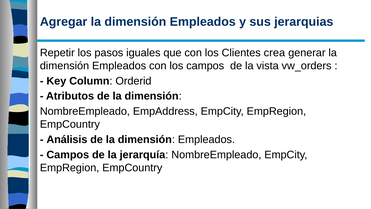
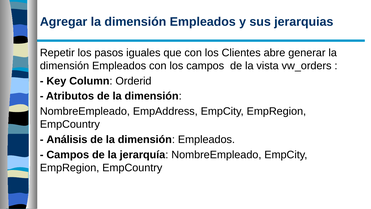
crea: crea -> abre
